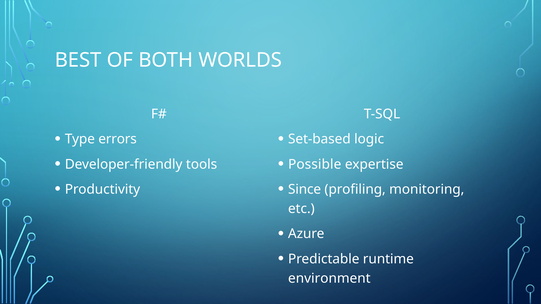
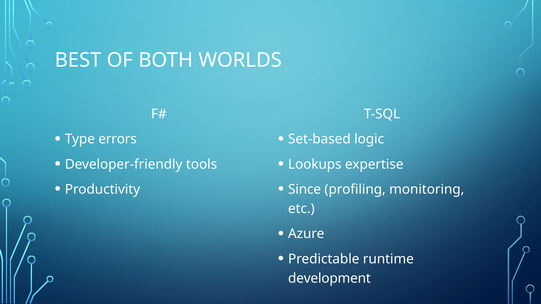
Possible: Possible -> Lookups
environment: environment -> development
